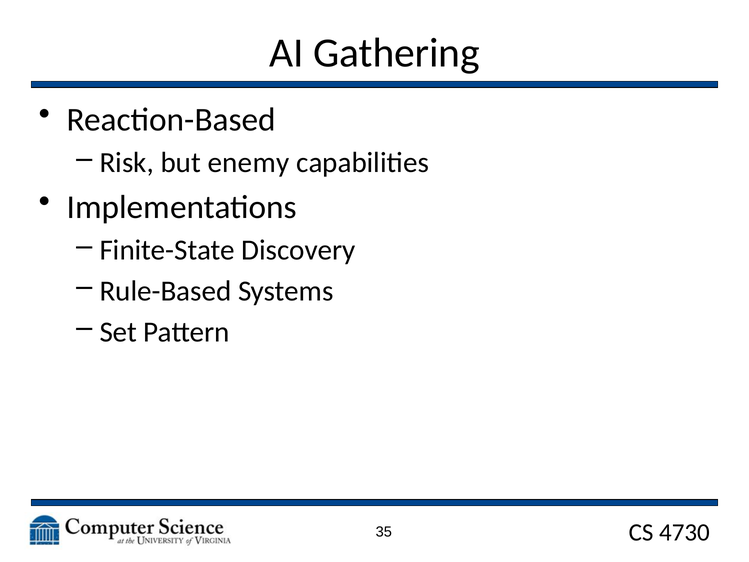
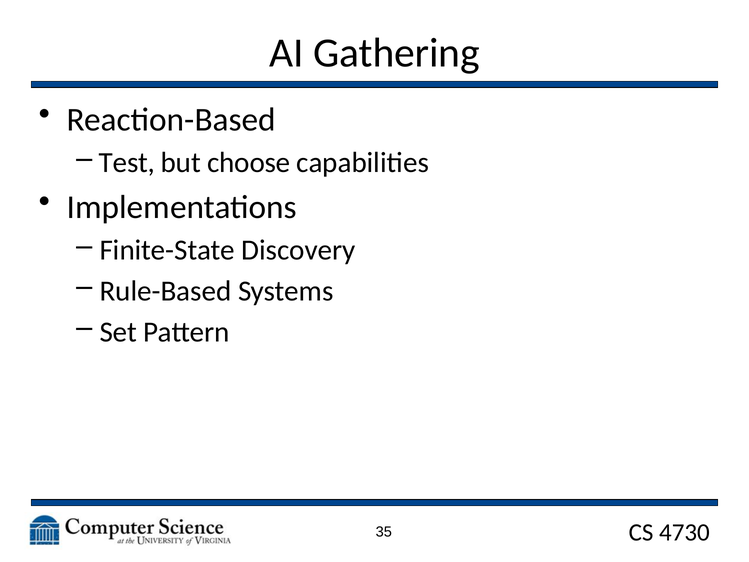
Risk: Risk -> Test
enemy: enemy -> choose
